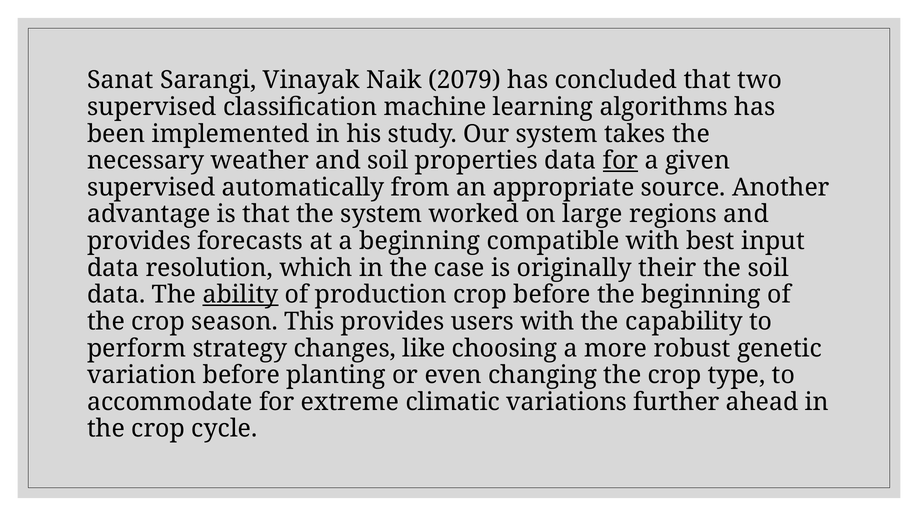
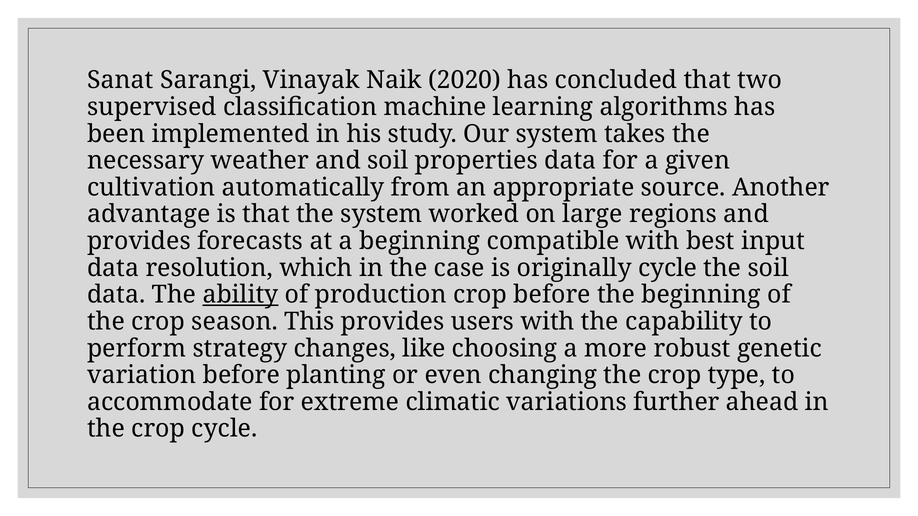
2079: 2079 -> 2020
for at (621, 161) underline: present -> none
supervised at (151, 188): supervised -> cultivation
originally their: their -> cycle
